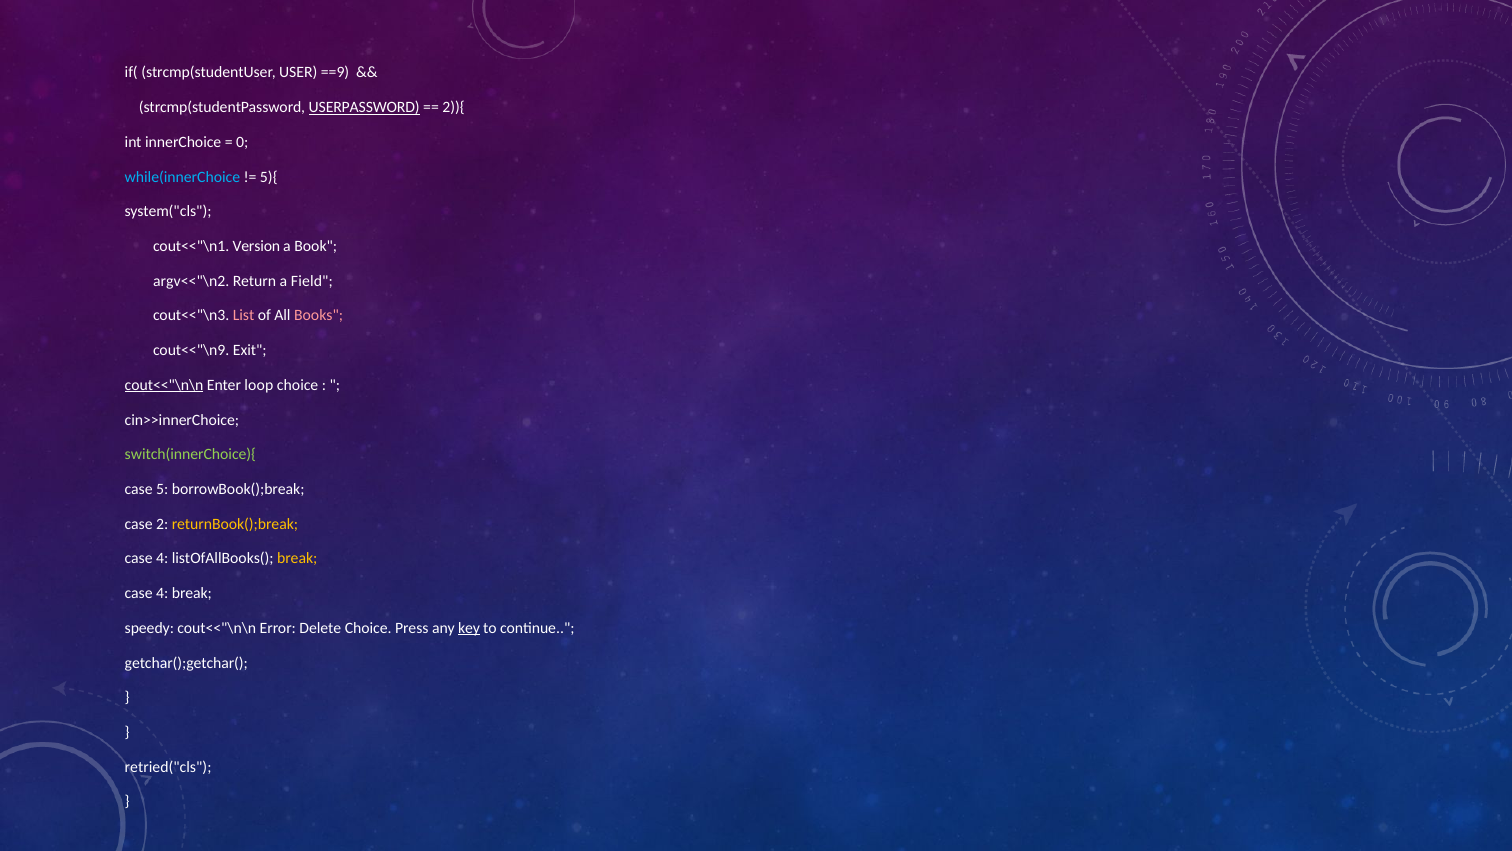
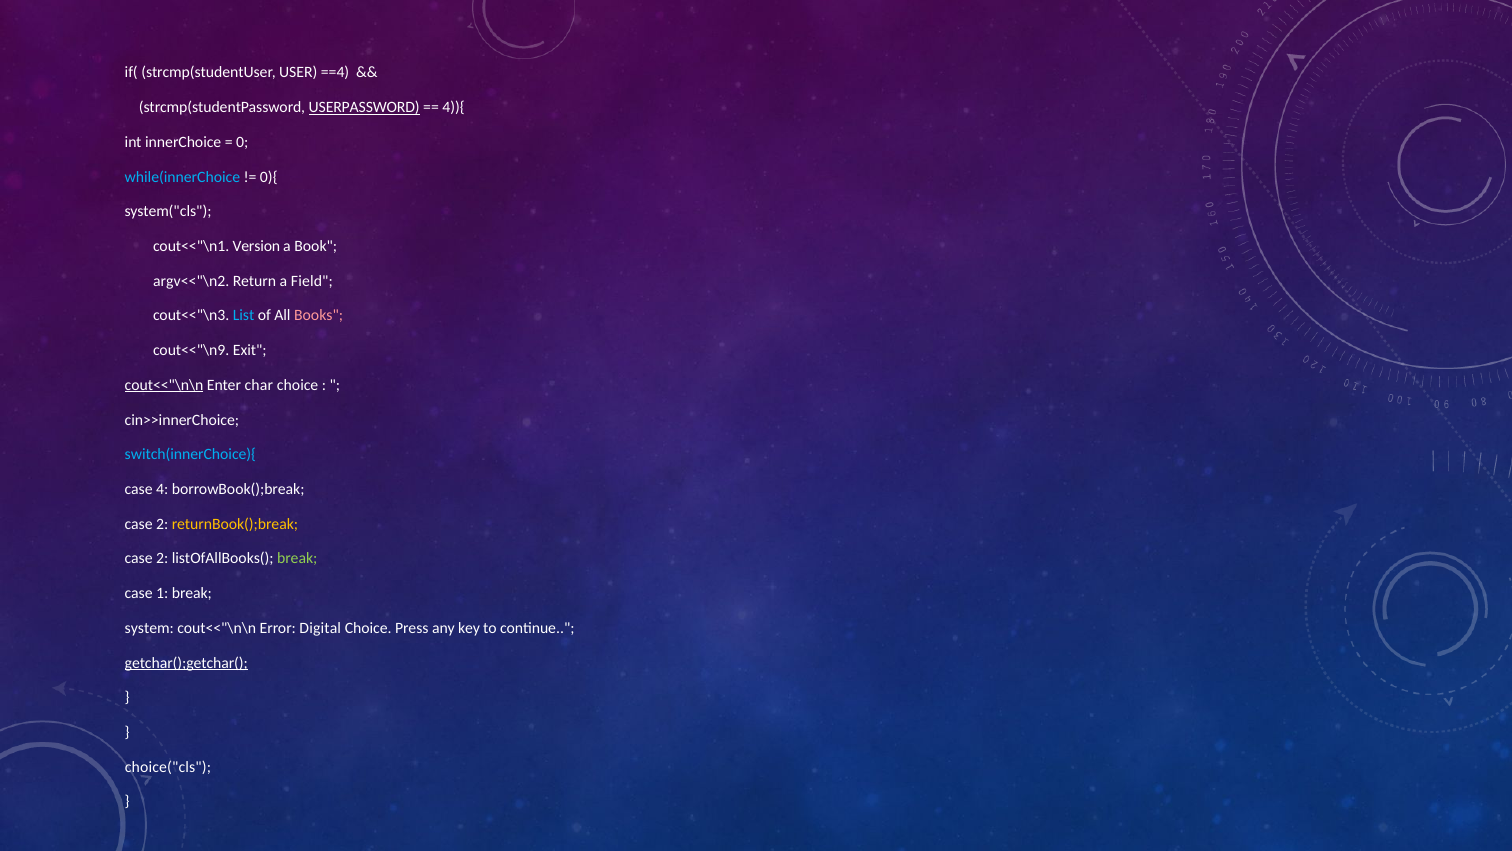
==9: ==9 -> ==4
2)){: 2)){ -> 4)){
5){: 5){ -> 0){
List colour: pink -> light blue
loop: loop -> char
switch(innerChoice){ colour: light green -> light blue
5: 5 -> 4
4 at (162, 558): 4 -> 2
break at (297, 558) colour: yellow -> light green
4 at (162, 593): 4 -> 1
speedy: speedy -> system
Delete: Delete -> Digital
key underline: present -> none
getchar();getchar( underline: none -> present
retried("cls: retried("cls -> choice("cls
